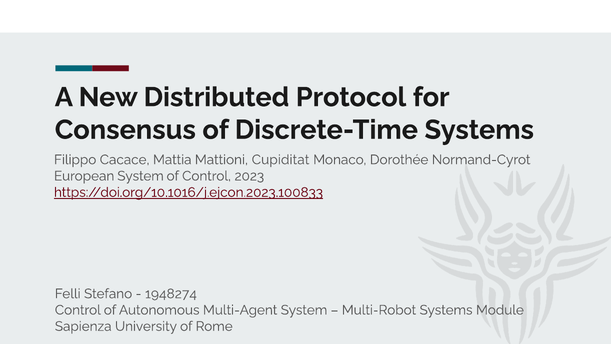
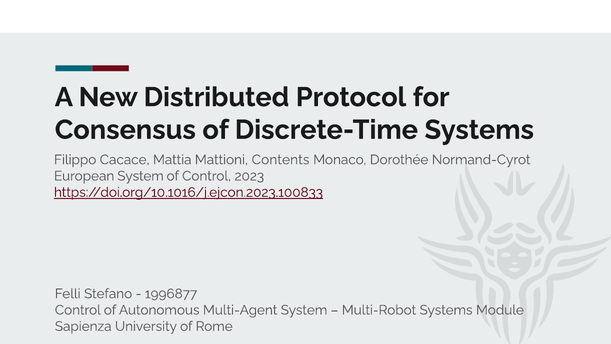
Cupiditat: Cupiditat -> Contents
1948274: 1948274 -> 1996877
